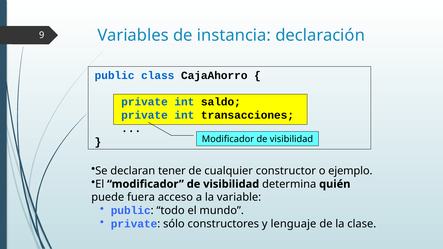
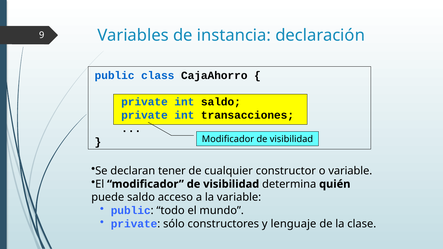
o ejemplo: ejemplo -> variable
puede fuera: fuera -> saldo
